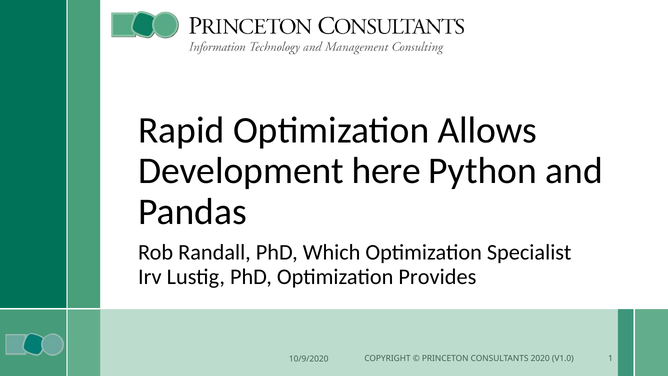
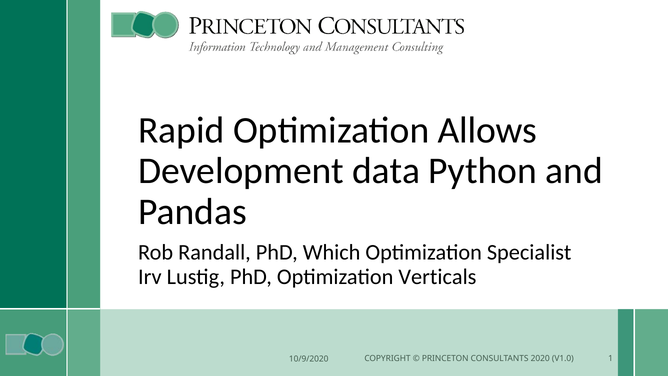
here: here -> data
Provides: Provides -> Verticals
